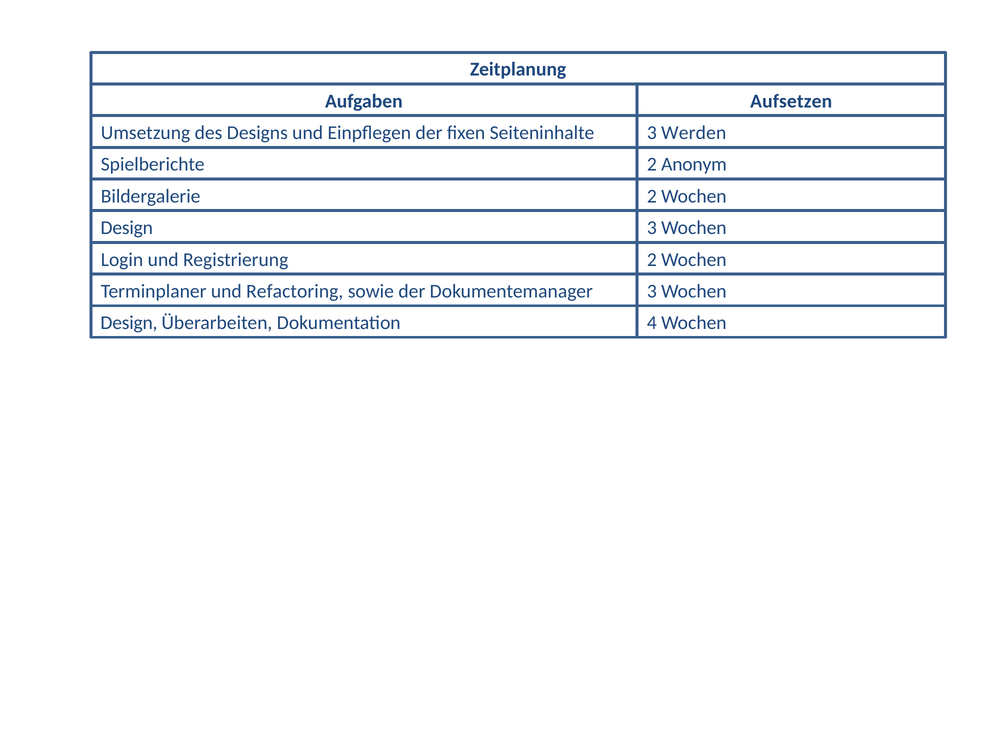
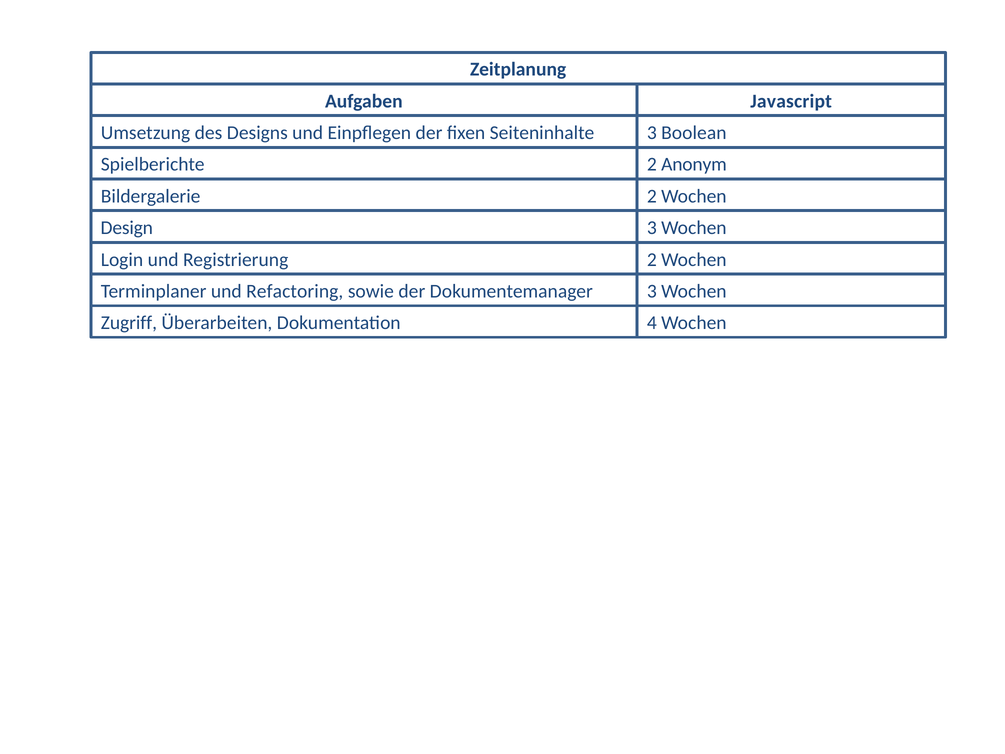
Aufsetzen: Aufsetzen -> Javascript
Werden: Werden -> Boolean
Design at (129, 323): Design -> Zugriff
